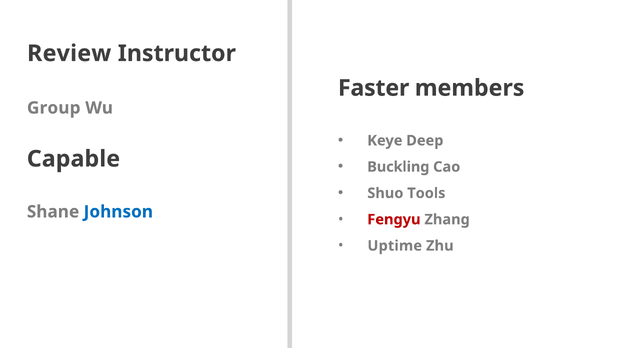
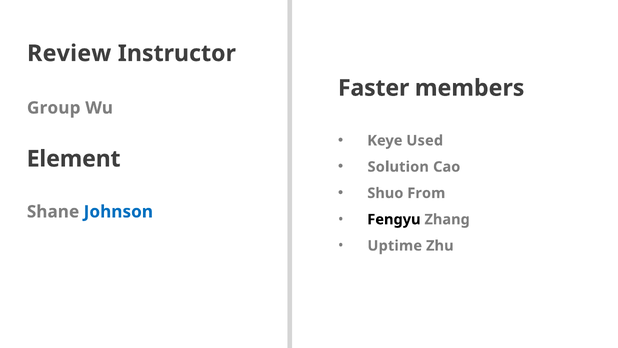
Deep: Deep -> Used
Capable: Capable -> Element
Buckling: Buckling -> Solution
Tools: Tools -> From
Fengyu colour: red -> black
